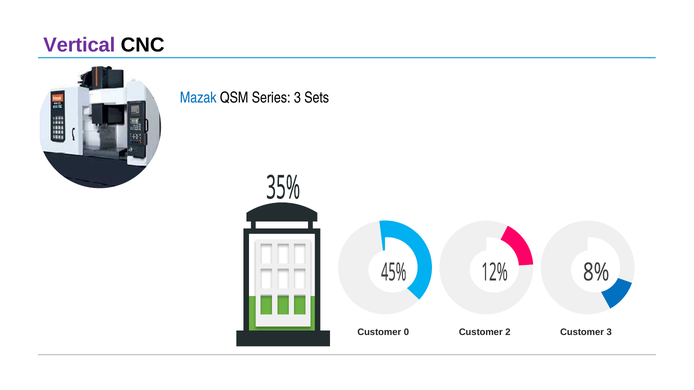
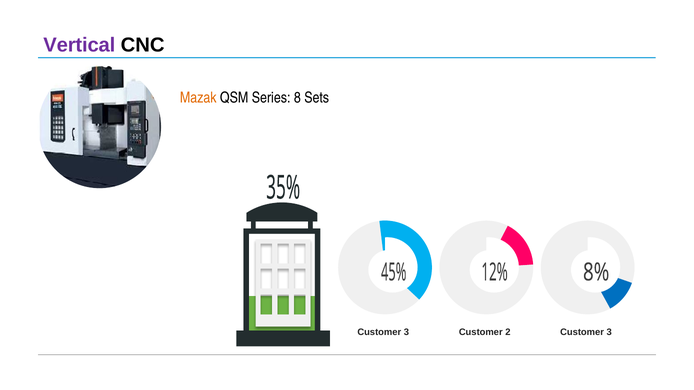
Mazak colour: blue -> orange
Series 3: 3 -> 8
0 at (406, 333): 0 -> 3
